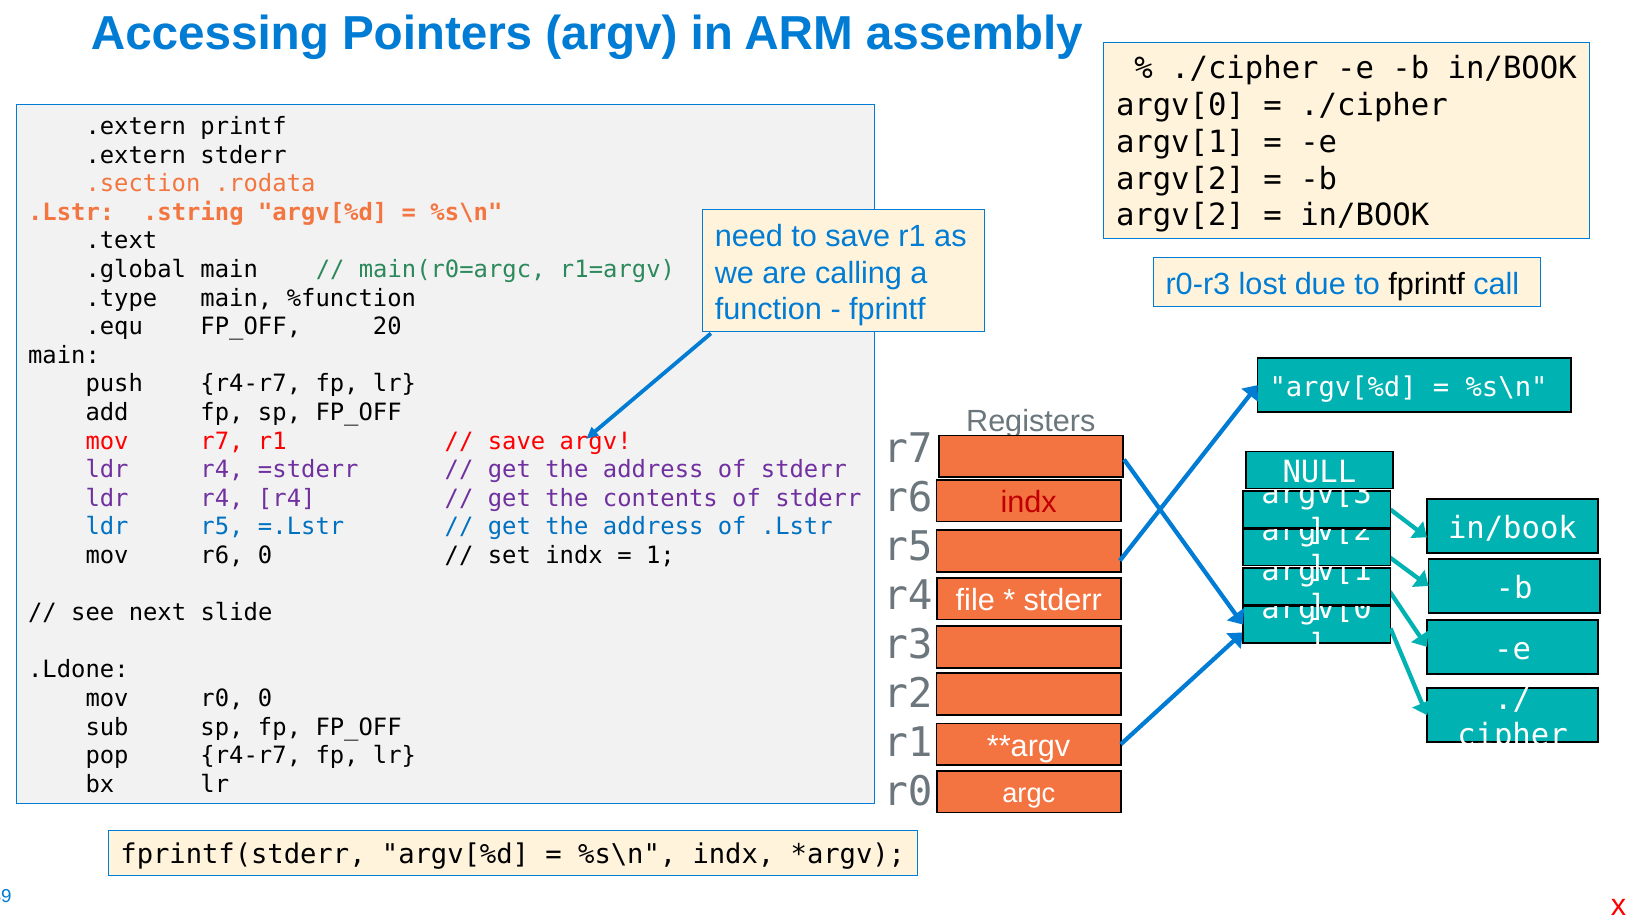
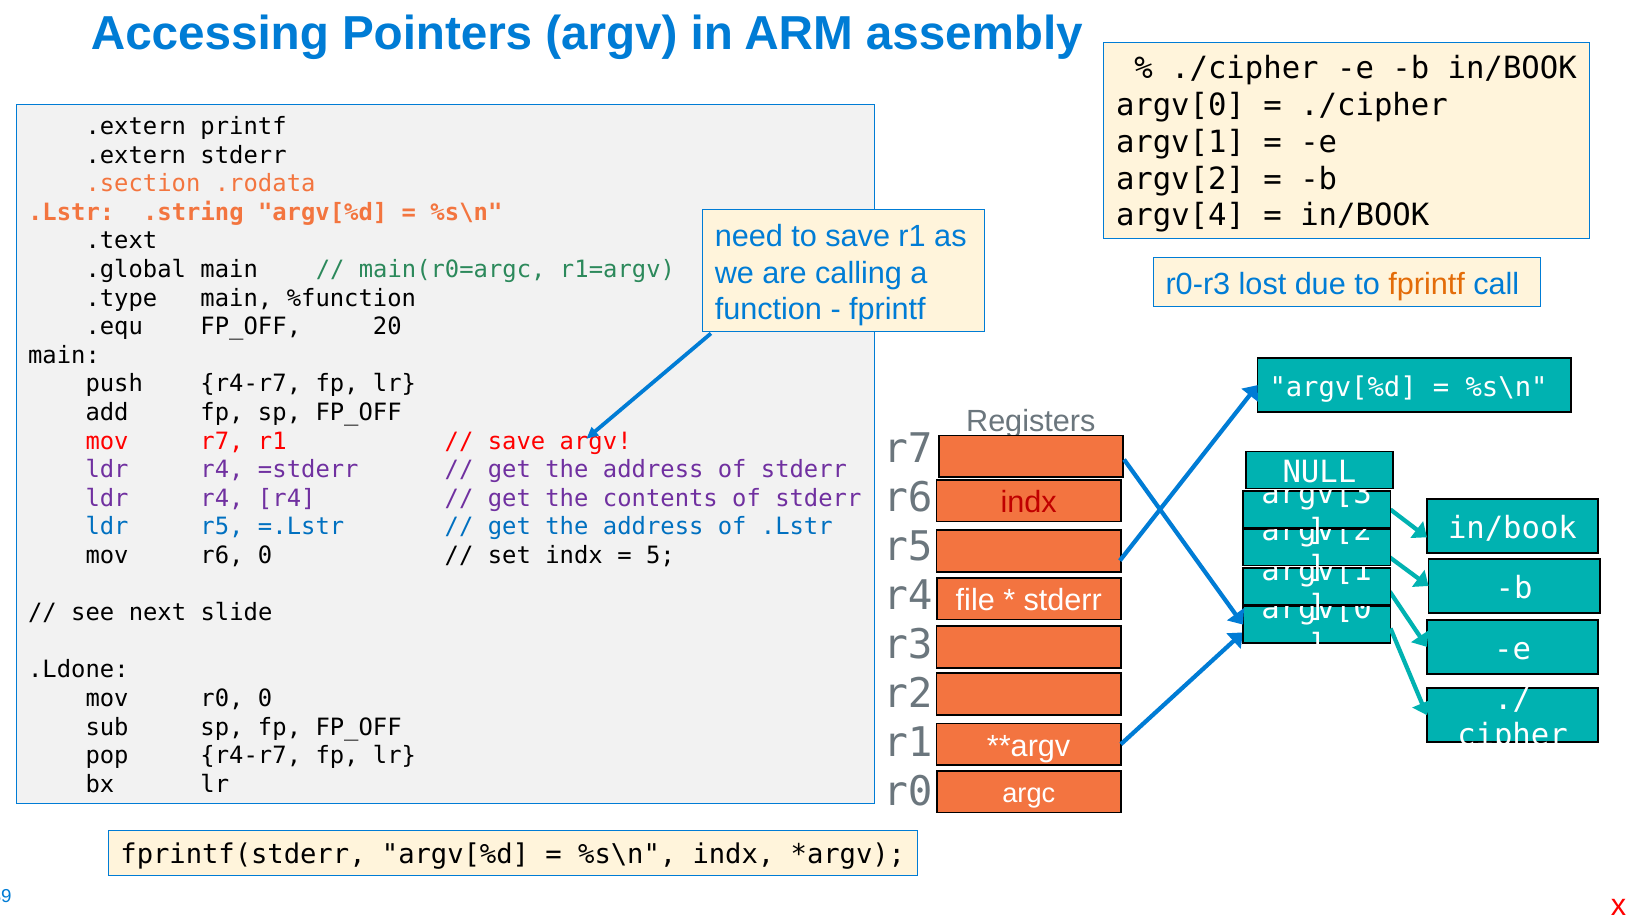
argv[2 at (1180, 216): argv[2 -> argv[4
fprintf at (1427, 284) colour: black -> orange
1: 1 -> 5
